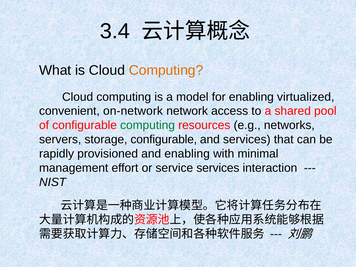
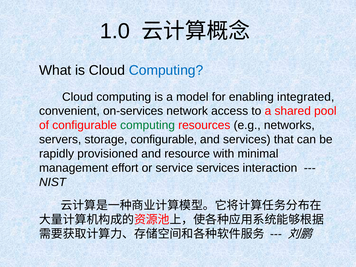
3.4: 3.4 -> 1.0
Computing at (166, 70) colour: orange -> blue
virtualized: virtualized -> integrated
on-network: on-network -> on-services
and enabling: enabling -> resource
